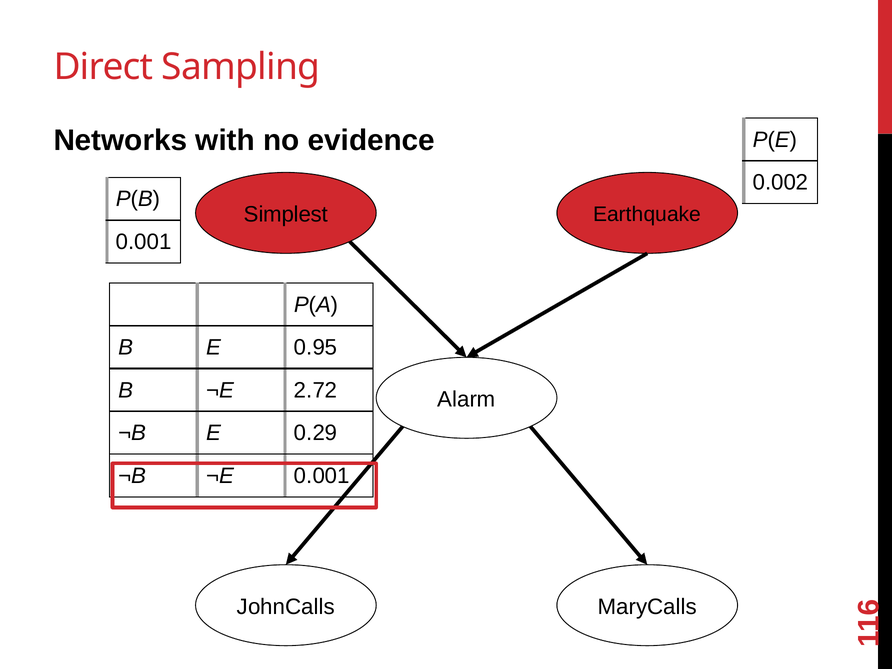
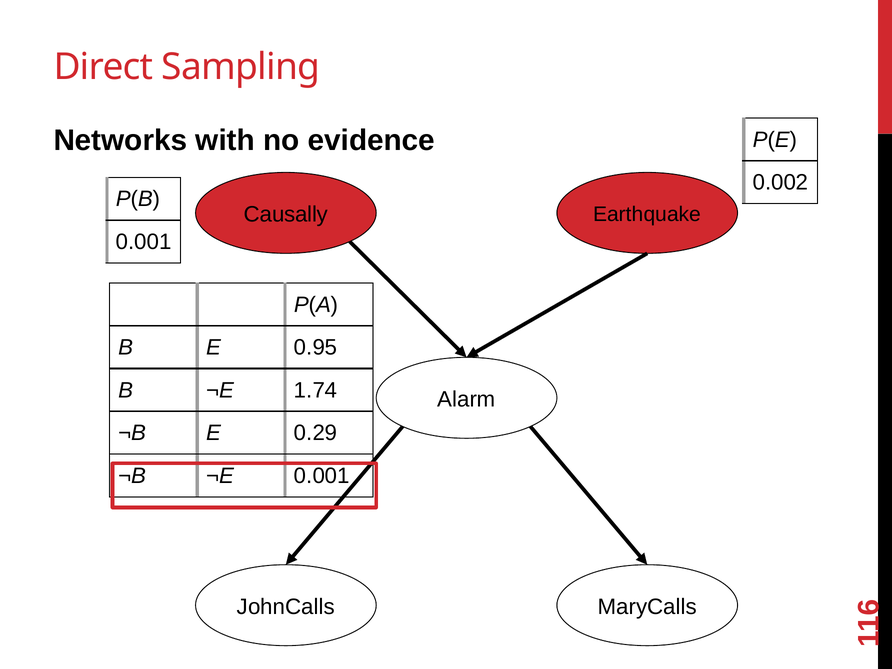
Simplest: Simplest -> Causally
2.72: 2.72 -> 1.74
